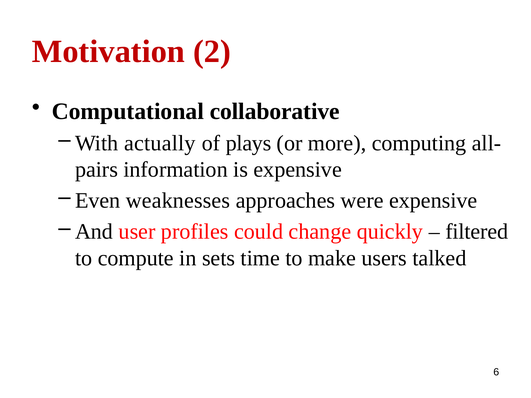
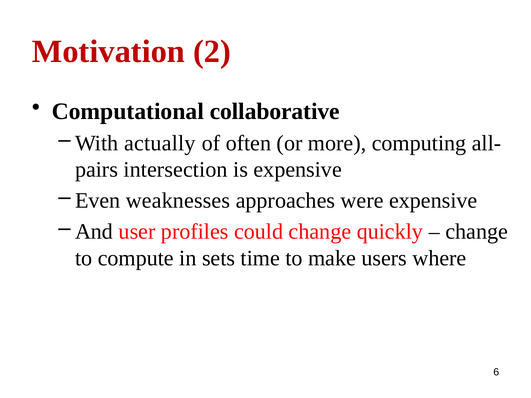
plays: plays -> often
information: information -> intersection
filtered at (477, 232): filtered -> change
talked: talked -> where
